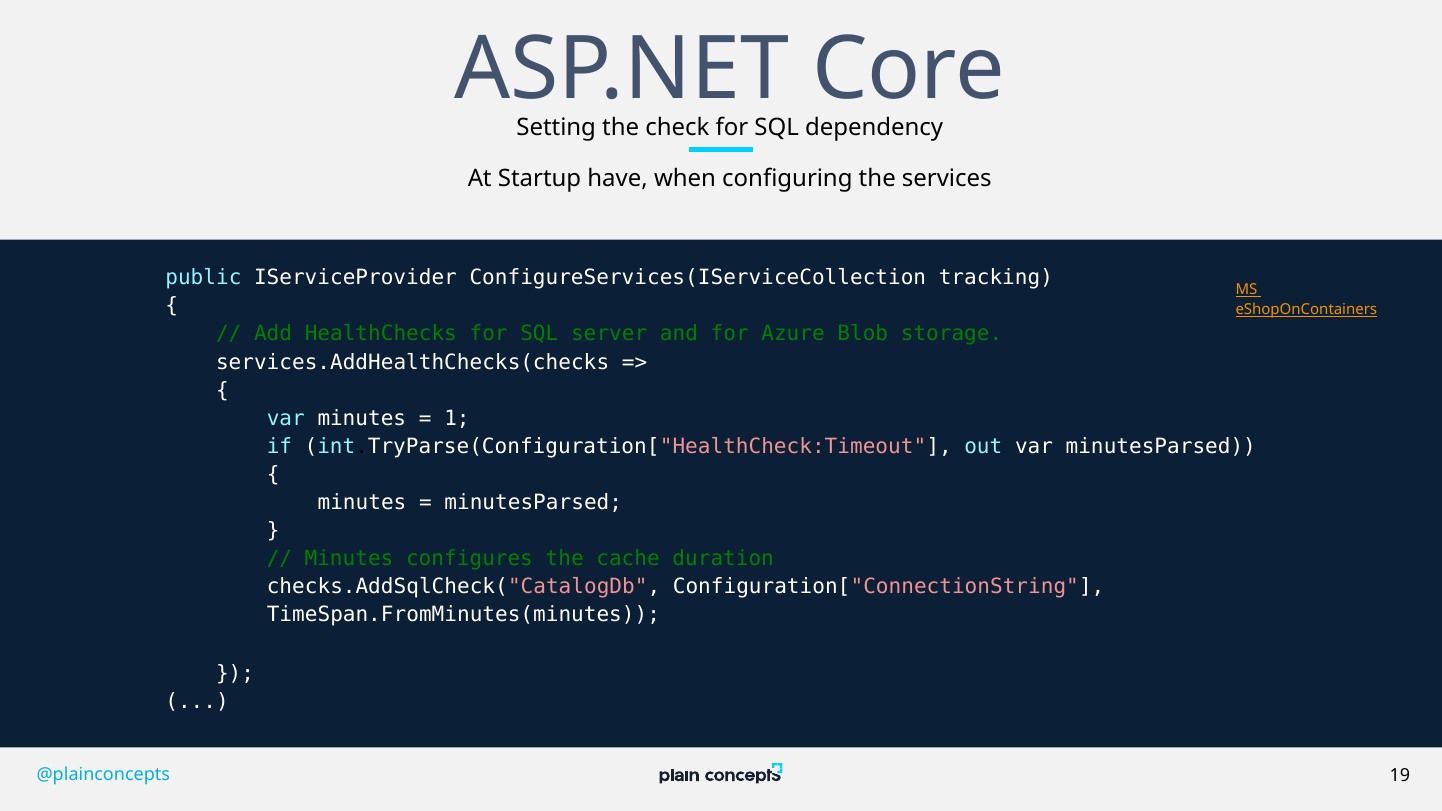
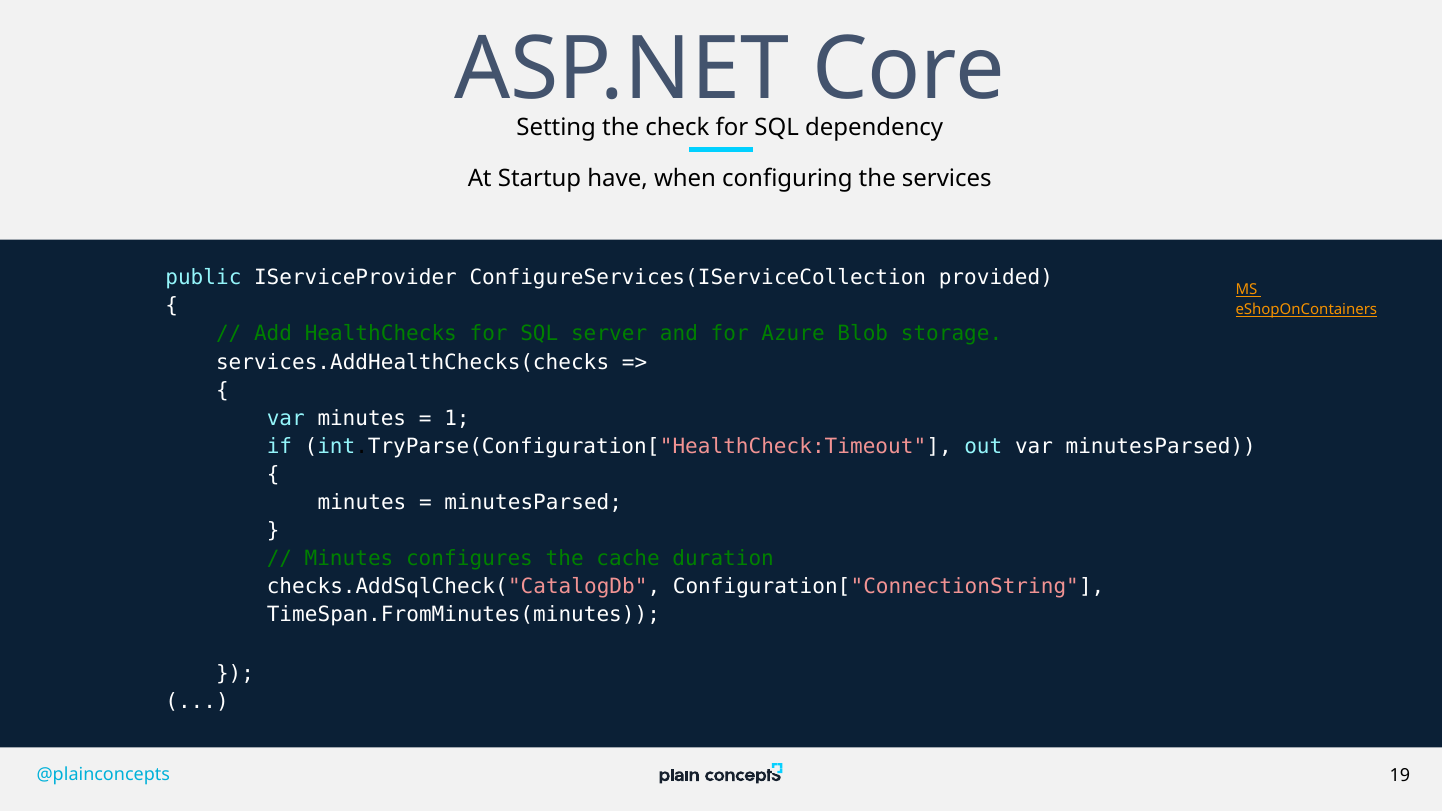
tracking: tracking -> provided
